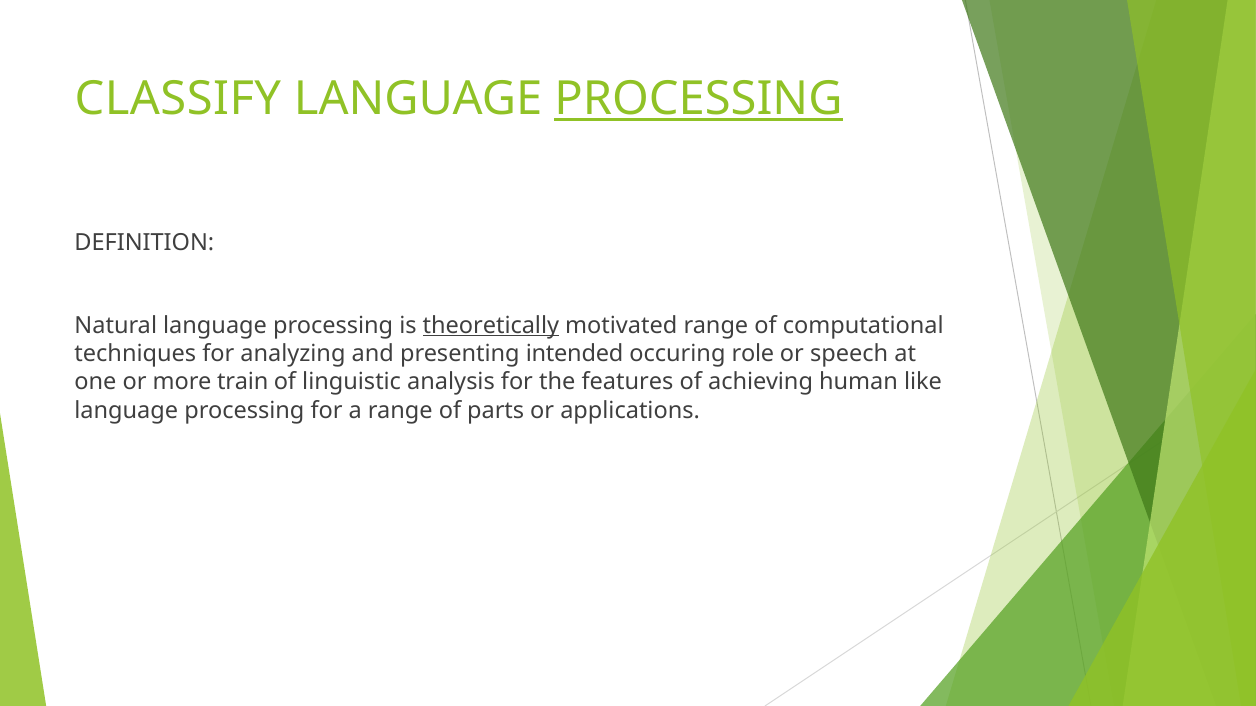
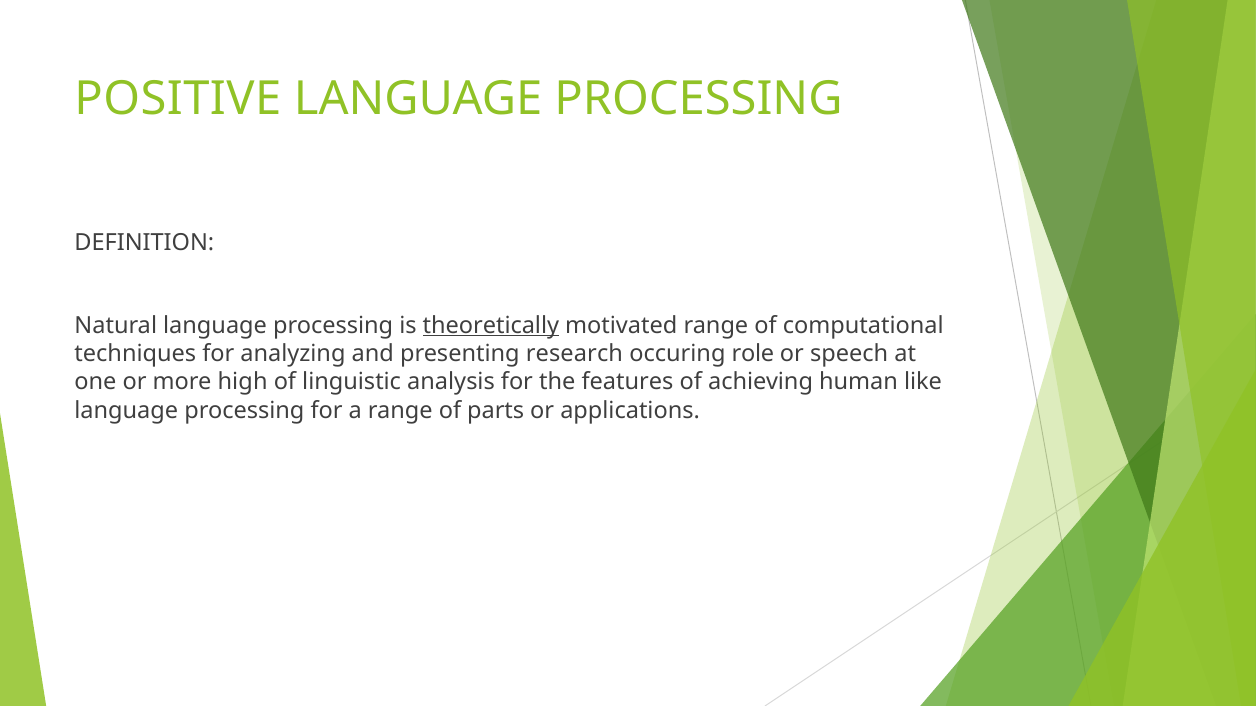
CLASSIFY: CLASSIFY -> POSITIVE
PROCESSING at (699, 99) underline: present -> none
intended: intended -> research
train: train -> high
